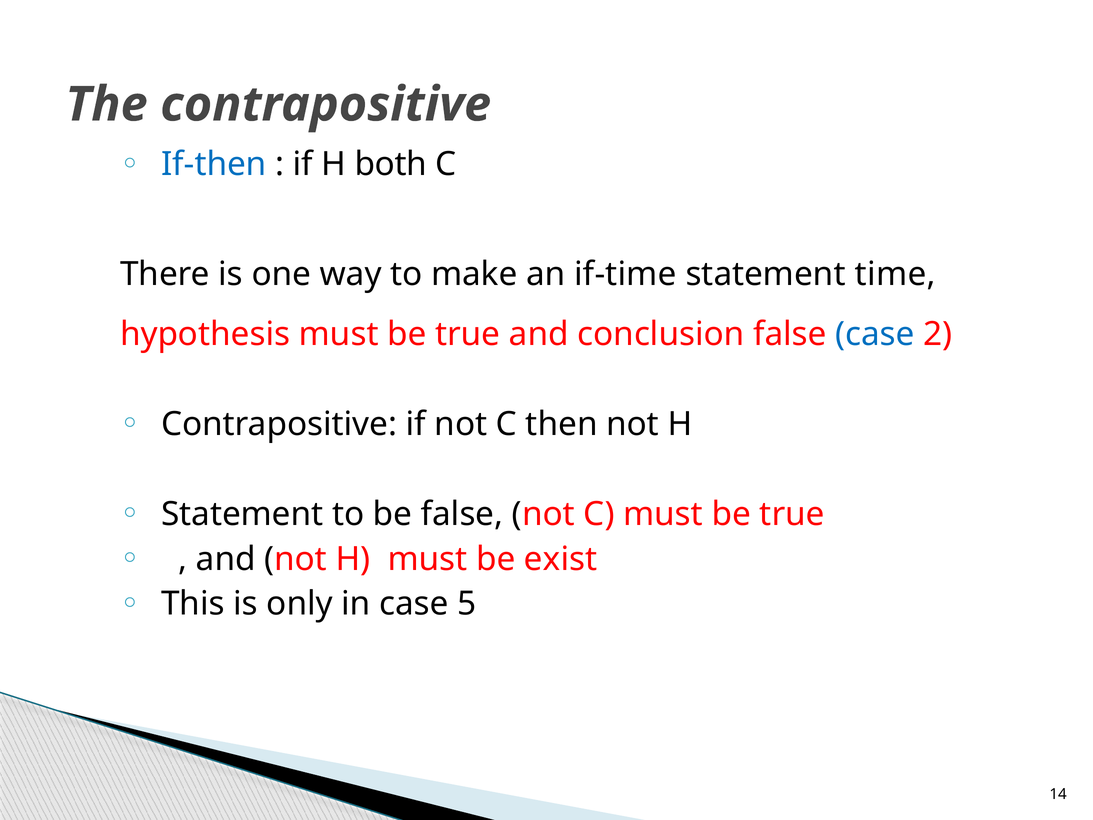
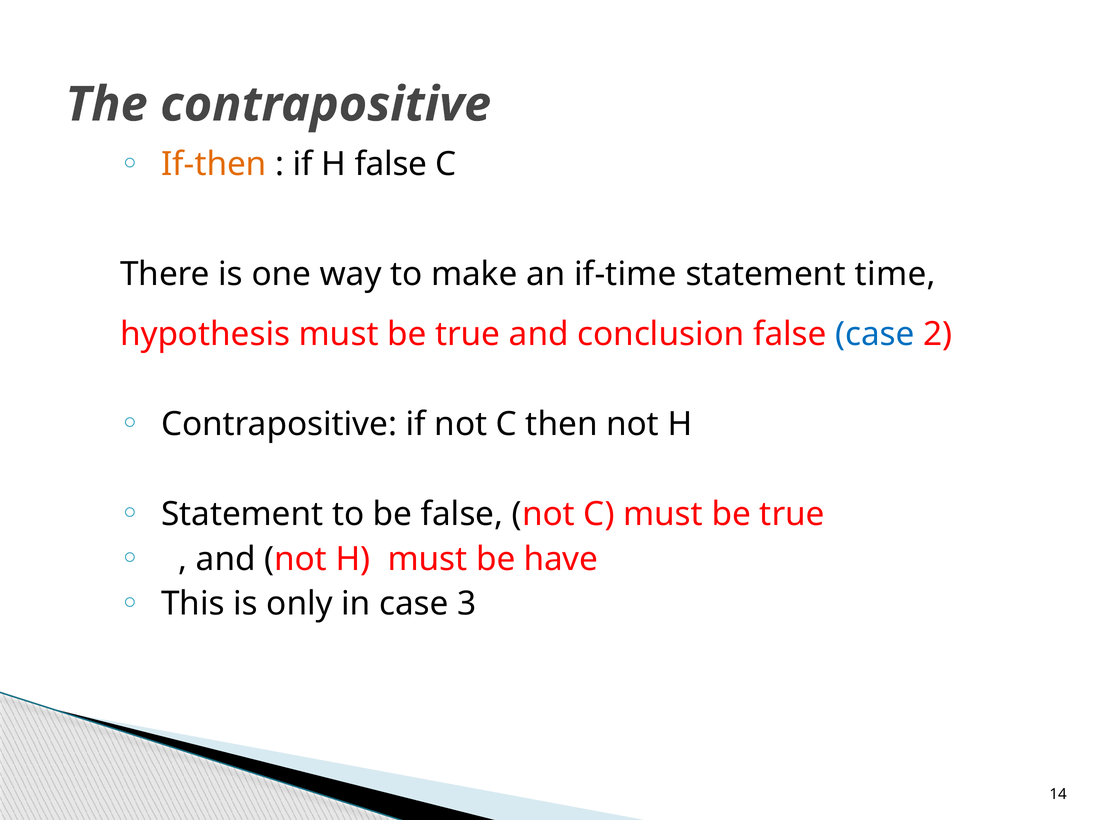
If-then colour: blue -> orange
H both: both -> false
exist: exist -> have
5: 5 -> 3
